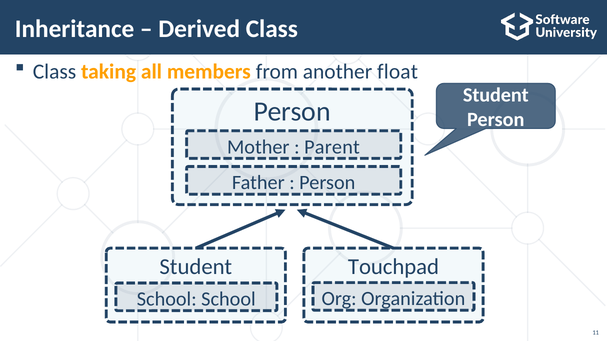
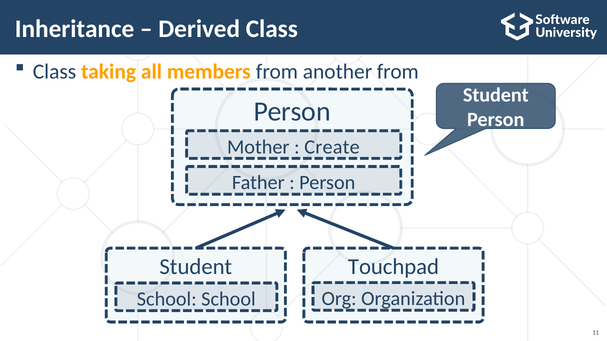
another float: float -> from
Parent: Parent -> Create
